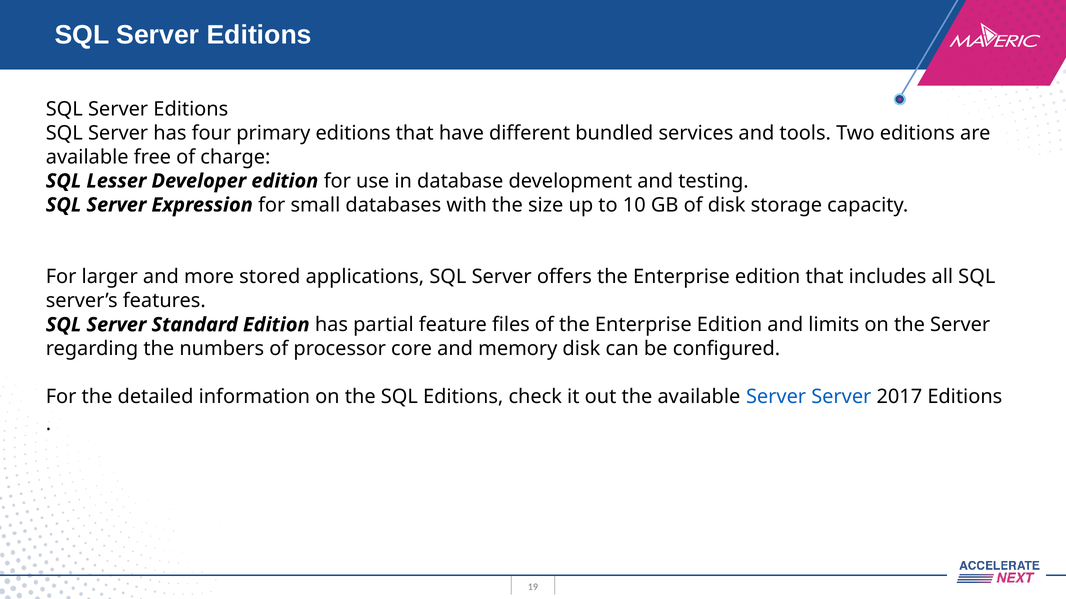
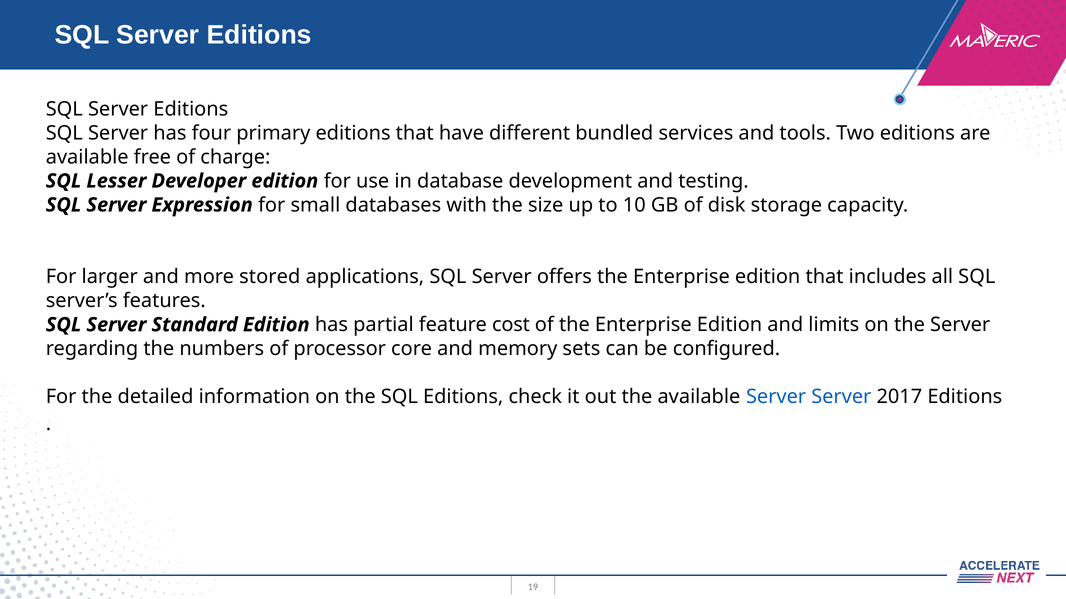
files: files -> cost
memory disk: disk -> sets
